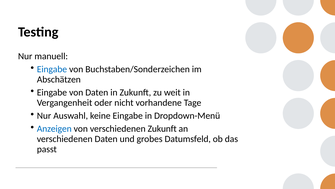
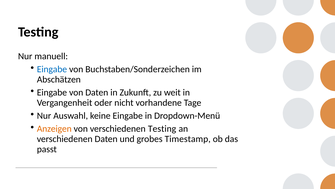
Anzeigen colour: blue -> orange
verschiedenen Zukunft: Zukunft -> Testing
Datumsfeld: Datumsfeld -> Timestamp
